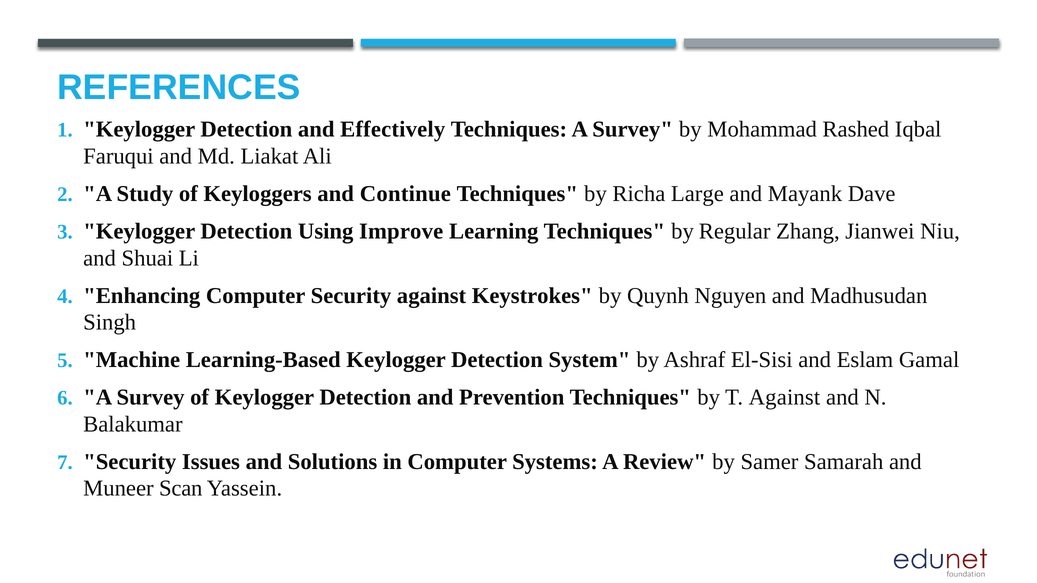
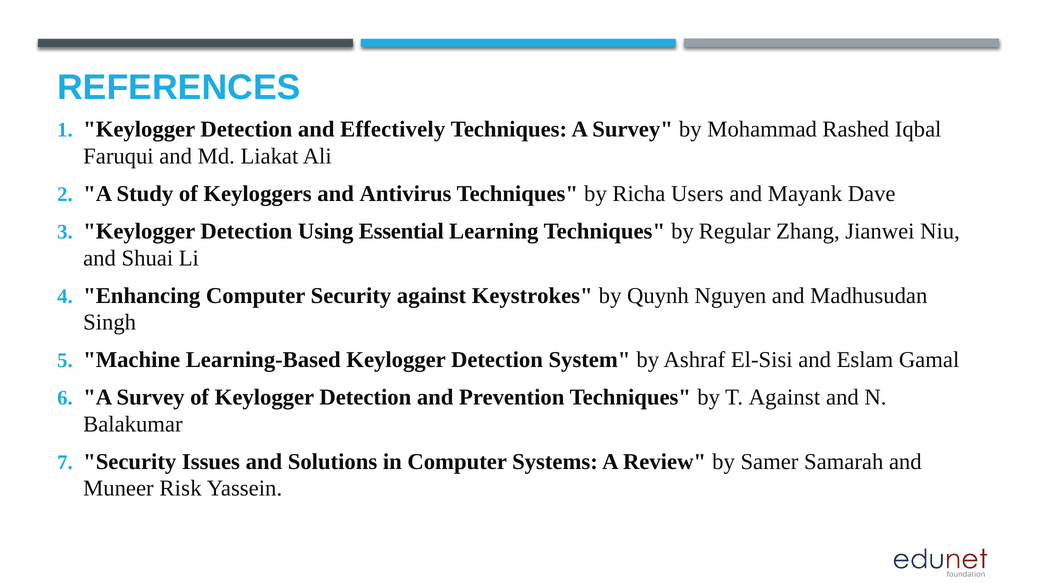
Continue: Continue -> Antivirus
Large: Large -> Users
Improve: Improve -> Essential
Scan: Scan -> Risk
